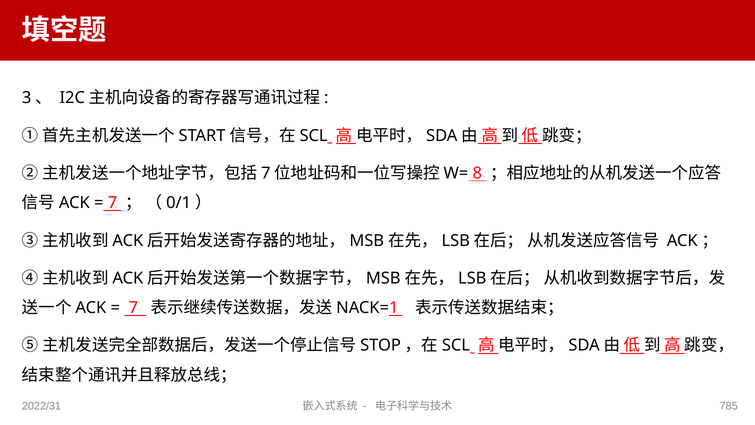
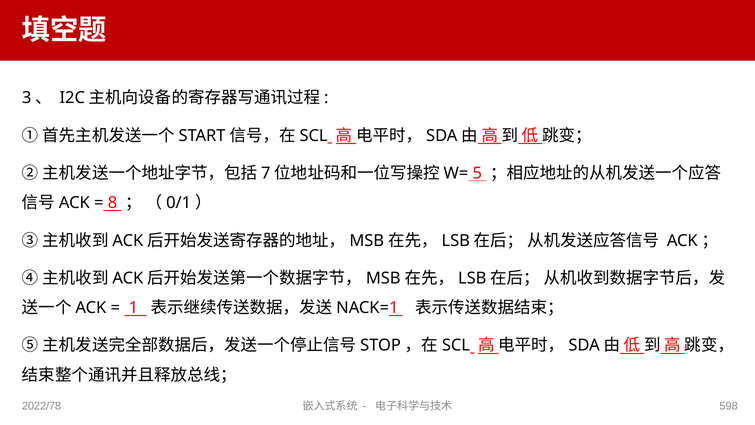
8: 8 -> 5
7 at (112, 203): 7 -> 8
7 at (133, 308): 7 -> 1
2022/31: 2022/31 -> 2022/78
785: 785 -> 598
